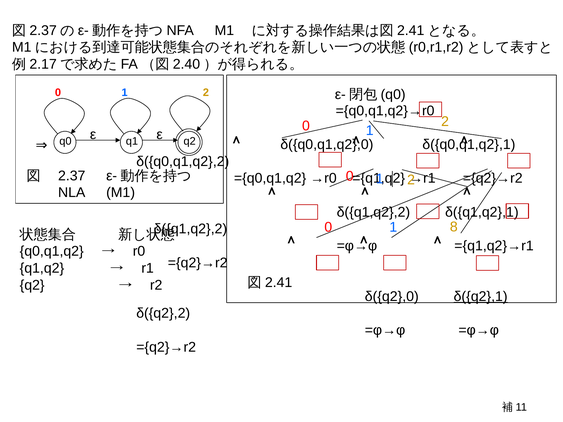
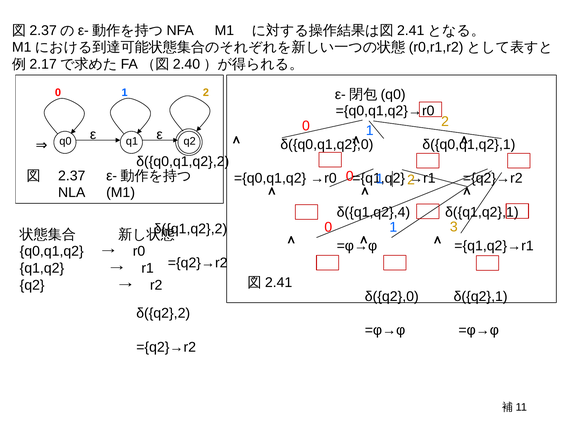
δ({q1,q2},2 at (373, 212): δ({q1,q2},2 -> δ({q1,q2},4
8: 8 -> 3
δ({q2},1 underline: present -> none
